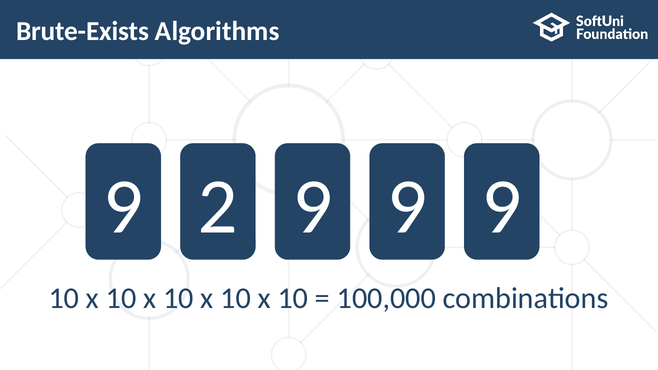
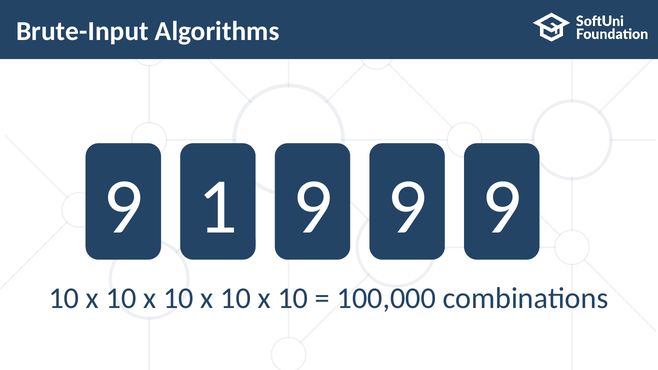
Brute-Exists: Brute-Exists -> Brute-Input
2: 2 -> 1
